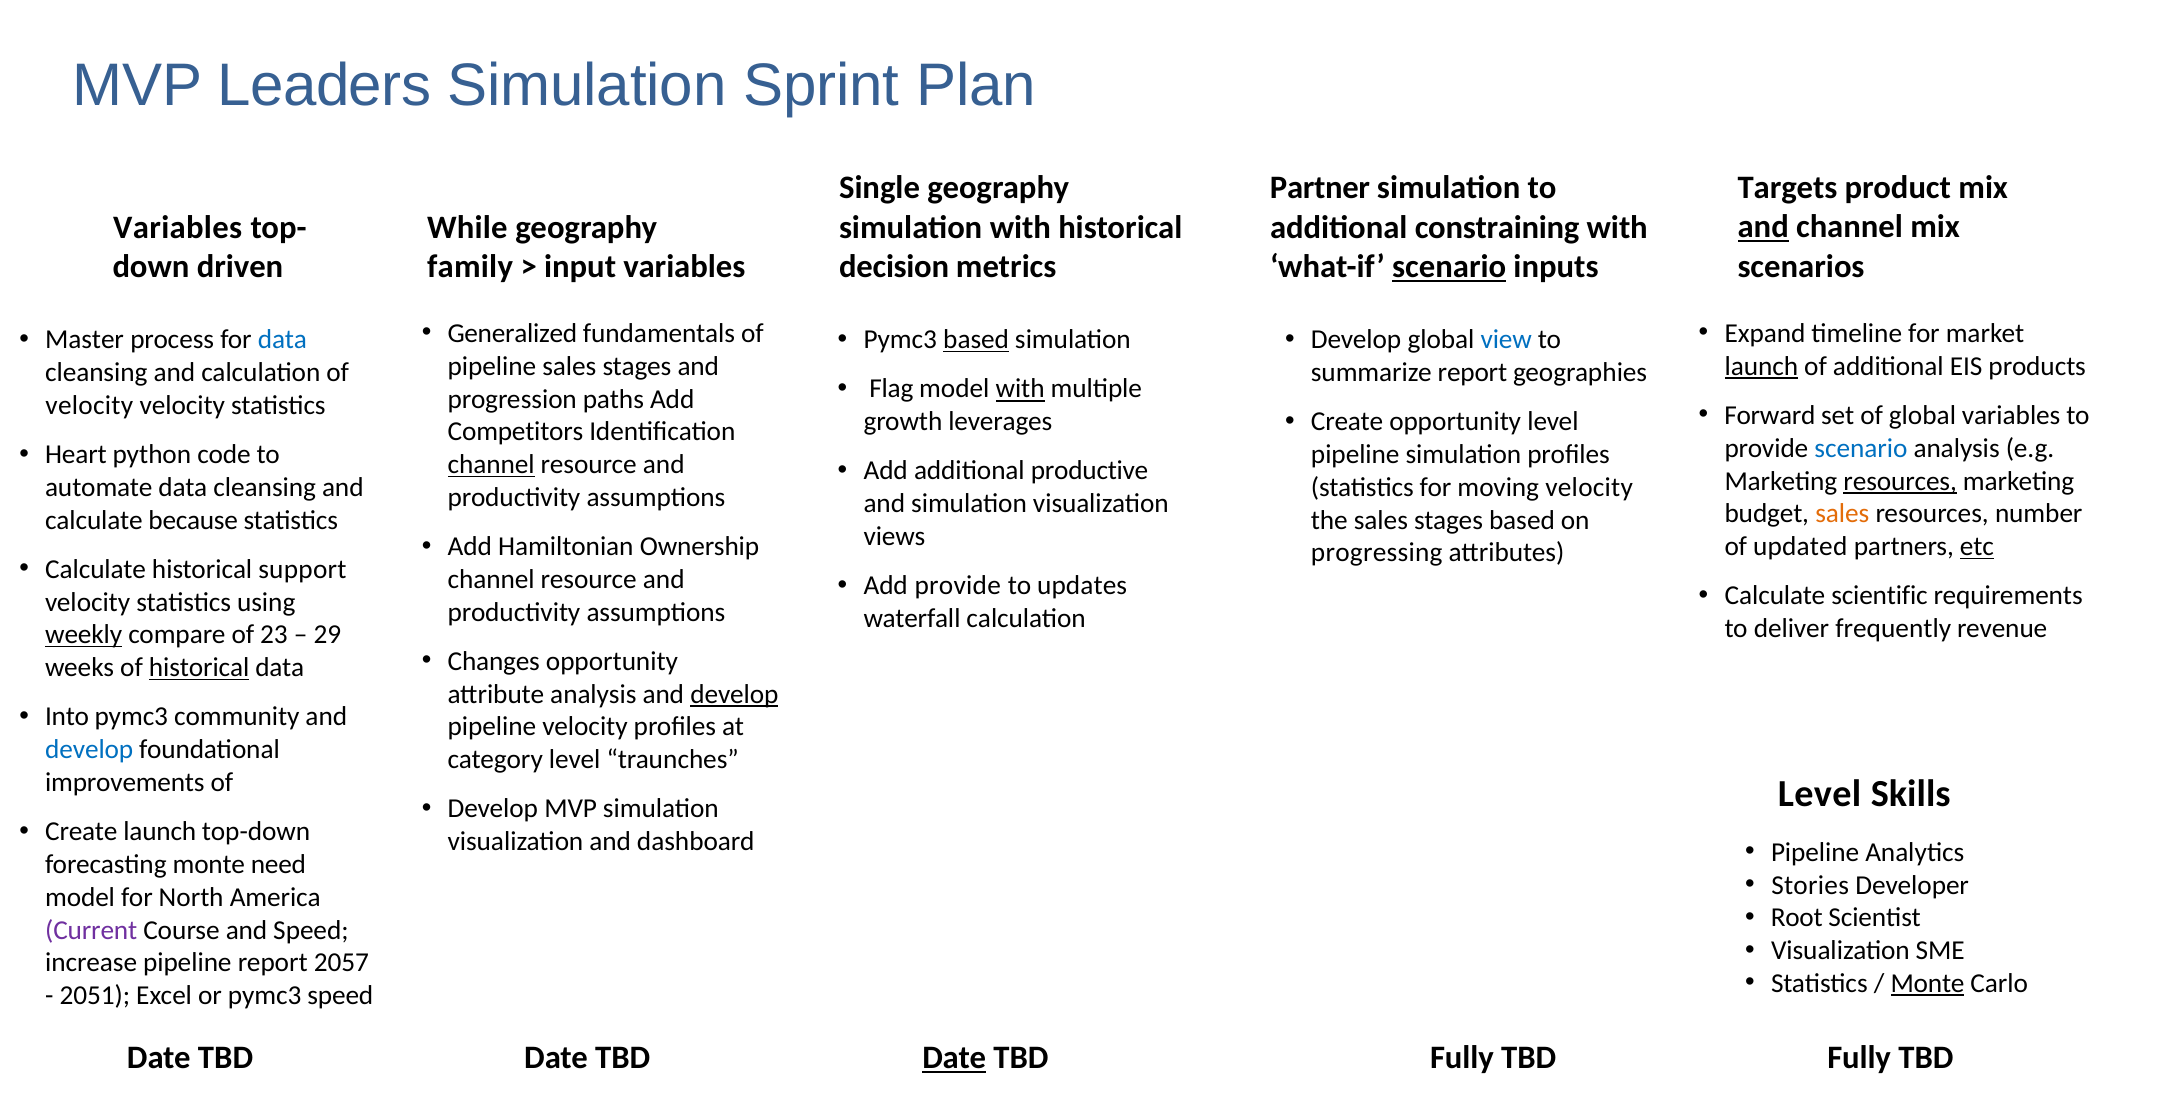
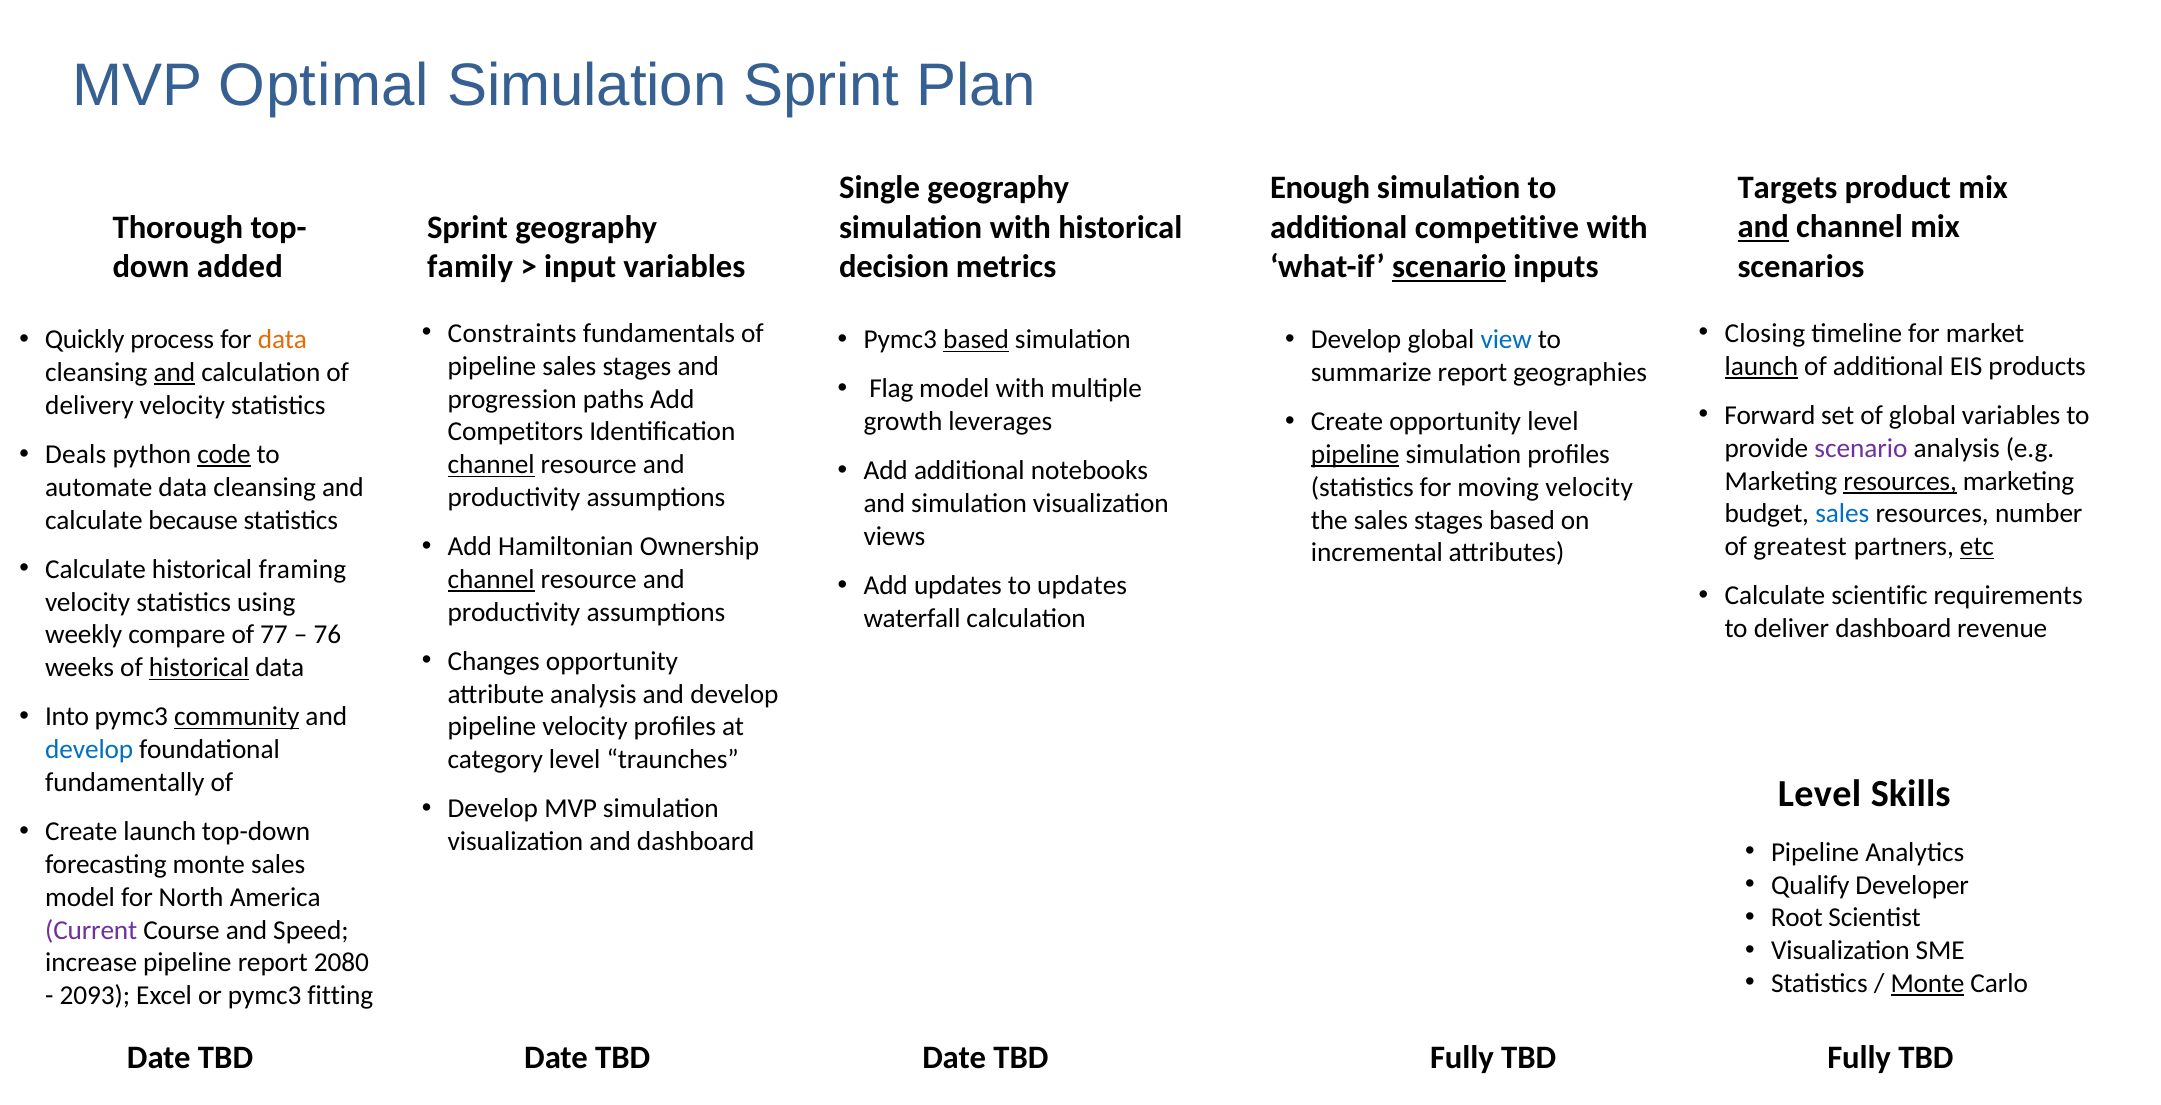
Leaders: Leaders -> Optimal
Partner: Partner -> Enough
constraining: constraining -> competitive
Variables at (178, 228): Variables -> Thorough
While at (467, 228): While -> Sprint
driven: driven -> added
Generalized: Generalized -> Constraints
Expand: Expand -> Closing
Master: Master -> Quickly
data at (282, 340) colour: blue -> orange
and at (174, 373) underline: none -> present
with at (1020, 389) underline: present -> none
velocity at (89, 405): velocity -> delivery
scenario at (1861, 448) colour: blue -> purple
Heart: Heart -> Deals
code underline: none -> present
pipeline at (1355, 455) underline: none -> present
productive: productive -> notebooks
sales at (1842, 514) colour: orange -> blue
updated: updated -> greatest
progressing: progressing -> incremental
support: support -> framing
channel at (491, 579) underline: none -> present
Add provide: provide -> updates
deliver frequently: frequently -> dashboard
weekly underline: present -> none
23: 23 -> 77
29: 29 -> 76
develop at (734, 694) underline: present -> none
community underline: none -> present
improvements: improvements -> fundamentally
monte need: need -> sales
Stories: Stories -> Qualify
2057: 2057 -> 2080
2051: 2051 -> 2093
pymc3 speed: speed -> fitting
Date at (954, 1058) underline: present -> none
